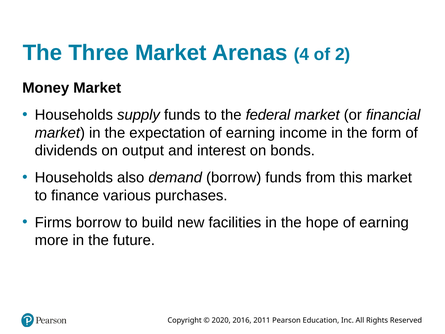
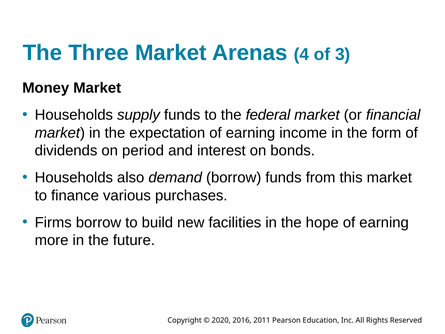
2: 2 -> 3
output: output -> period
